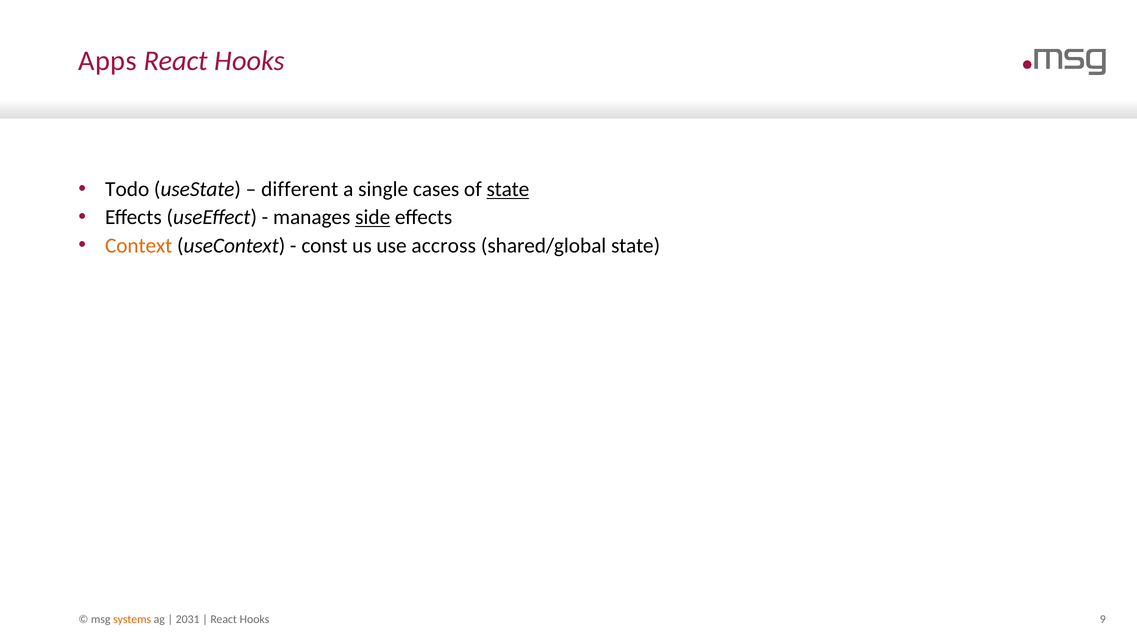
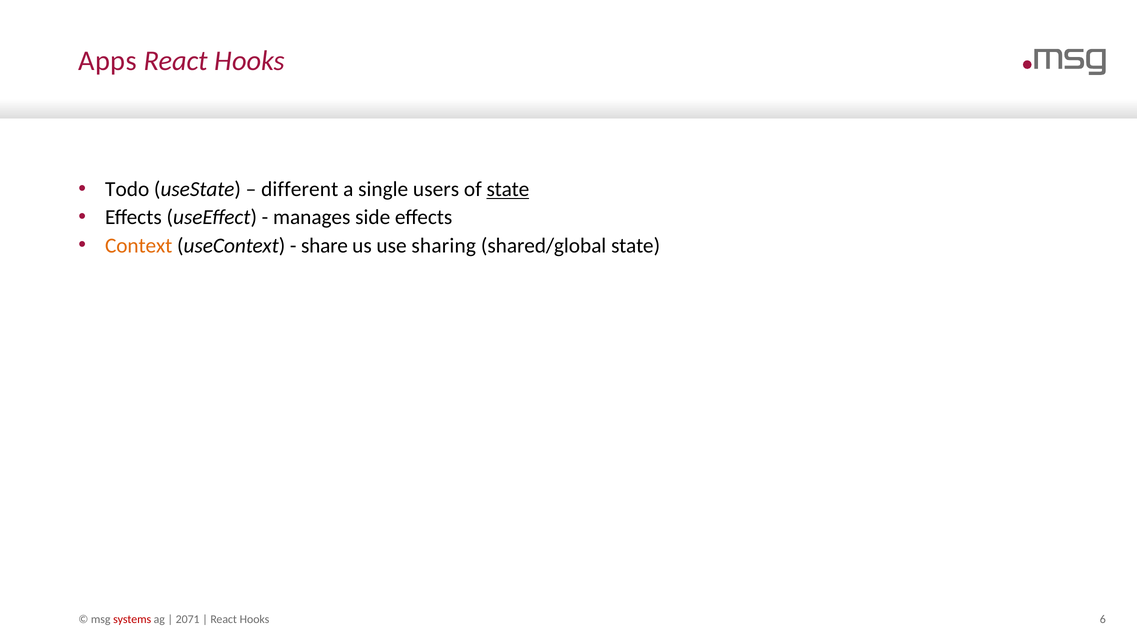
cases: cases -> users
side underline: present -> none
const: const -> share
accross: accross -> sharing
systems colour: orange -> red
2031: 2031 -> 2071
9: 9 -> 6
